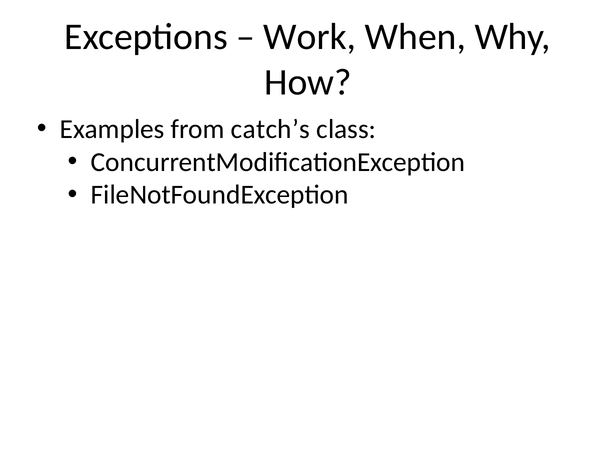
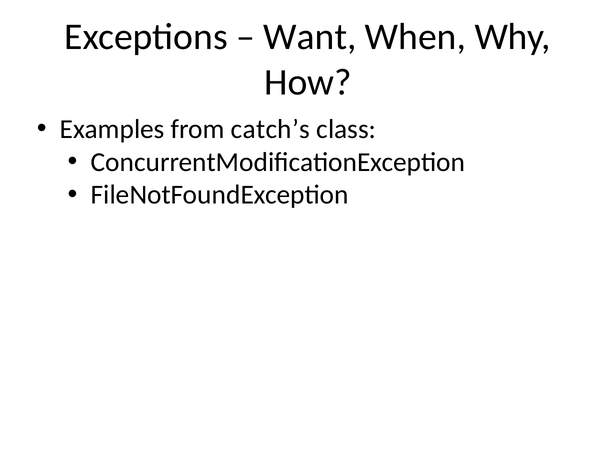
Work: Work -> Want
